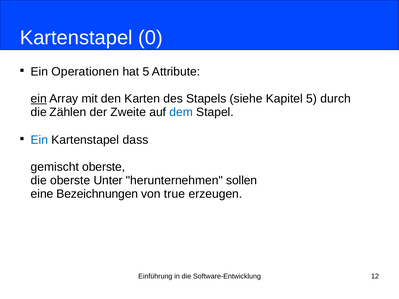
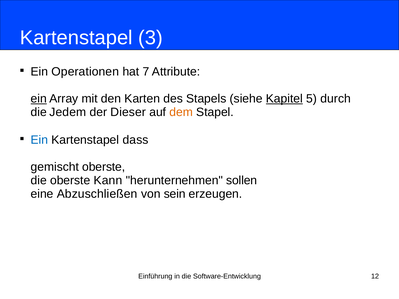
0: 0 -> 3
hat 5: 5 -> 7
Kapitel underline: none -> present
Zählen: Zählen -> Jedem
Zweite: Zweite -> Dieser
dem colour: blue -> orange
Unter: Unter -> Kann
Bezeichnungen: Bezeichnungen -> Abzuschließen
true: true -> sein
